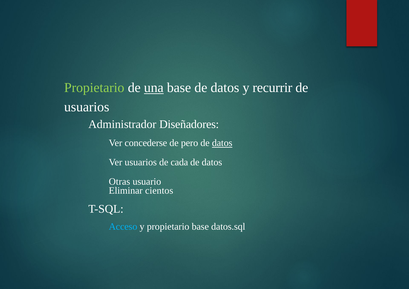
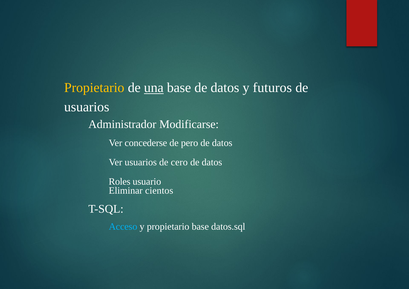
Propietario at (94, 88) colour: light green -> yellow
recurrir: recurrir -> futuros
Diseñadores: Diseñadores -> Modificarse
datos at (222, 143) underline: present -> none
cada: cada -> cero
Otras: Otras -> Roles
